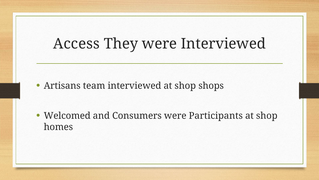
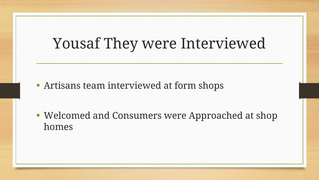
Access: Access -> Yousaf
interviewed at shop: shop -> form
Participants: Participants -> Approached
